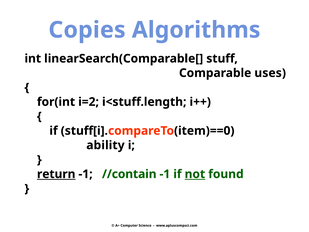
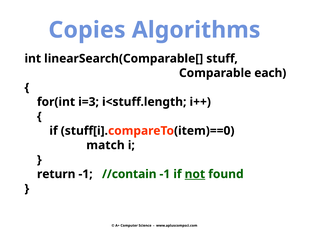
uses: uses -> each
i=2: i=2 -> i=3
ability: ability -> match
return underline: present -> none
